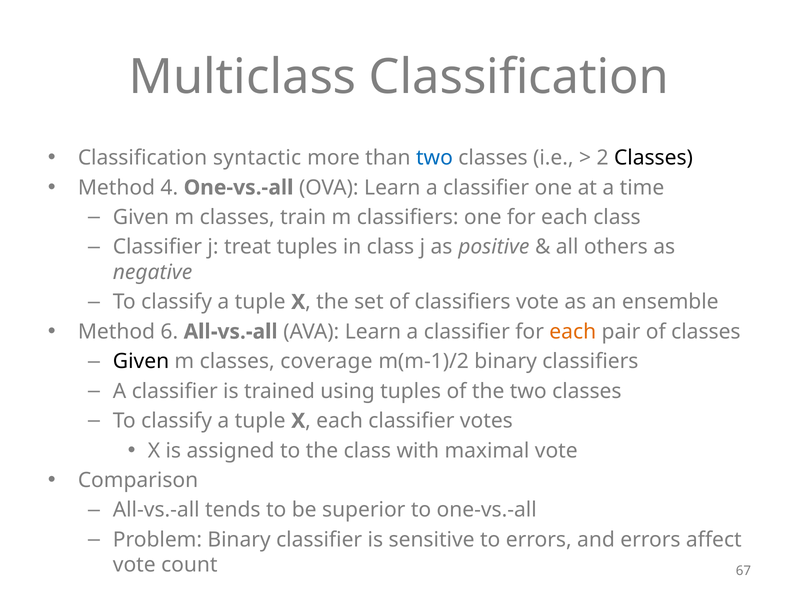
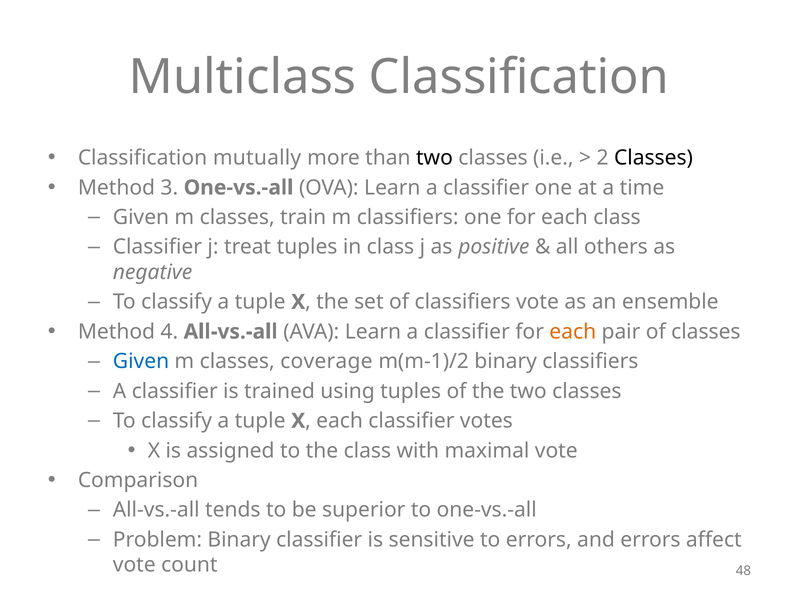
syntactic: syntactic -> mutually
two at (434, 158) colour: blue -> black
4: 4 -> 3
6: 6 -> 4
Given at (141, 362) colour: black -> blue
67: 67 -> 48
